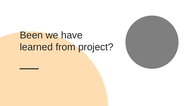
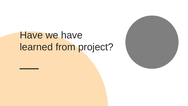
Been at (31, 35): Been -> Have
